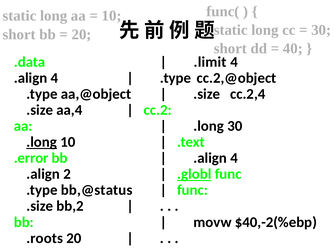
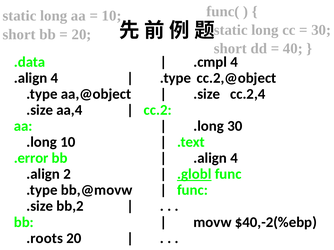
.limit: .limit -> .cmpl
.long at (42, 142) underline: present -> none
bb,@status: bb,@status -> bb,@movw
